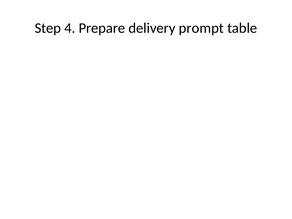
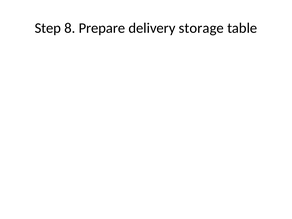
4: 4 -> 8
prompt: prompt -> storage
